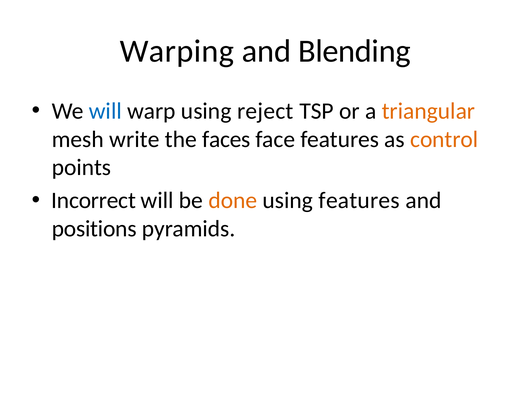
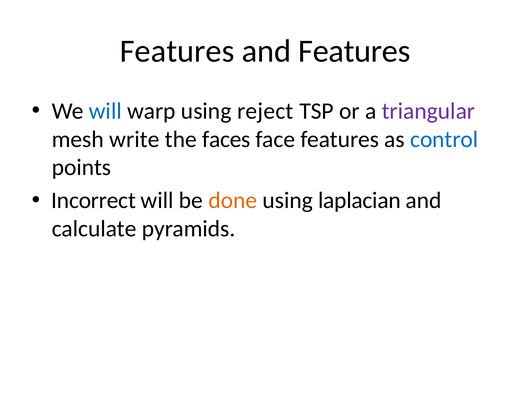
Warping at (177, 51): Warping -> Features
and Blending: Blending -> Features
triangular colour: orange -> purple
control colour: orange -> blue
using features: features -> laplacian
positions: positions -> calculate
